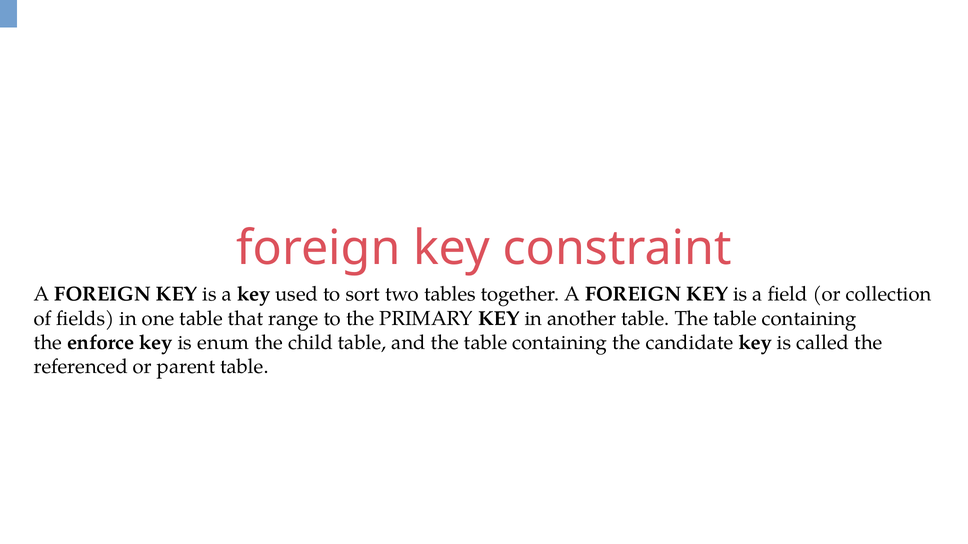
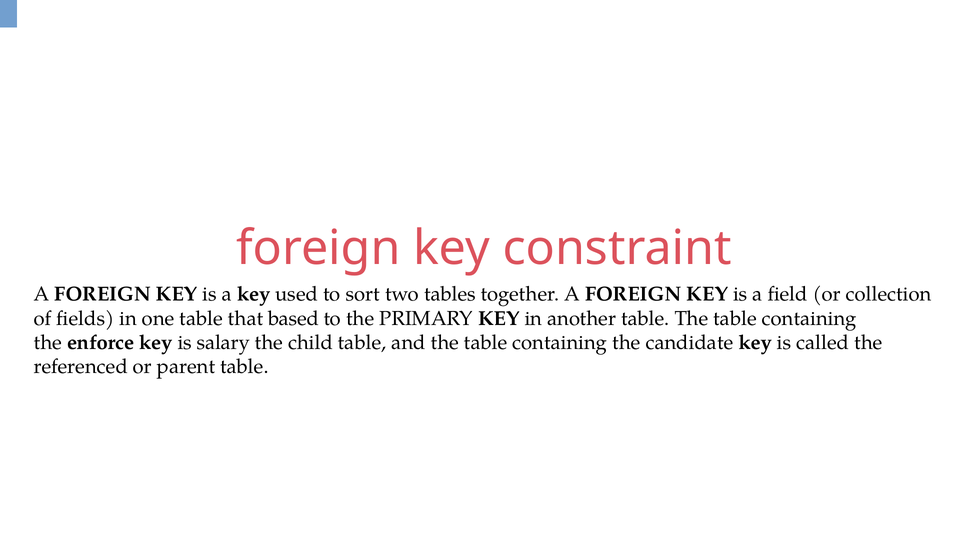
range: range -> based
enum: enum -> salary
